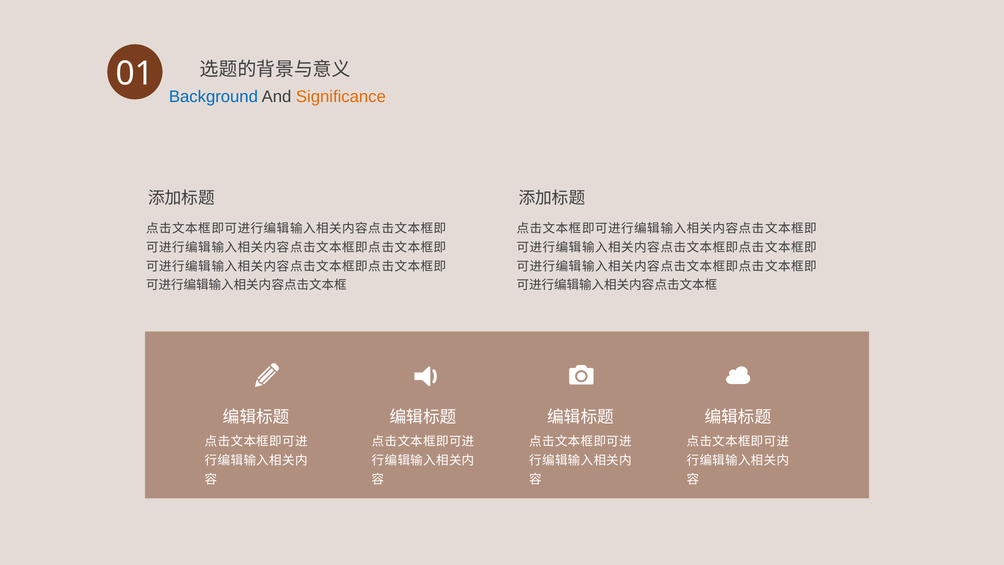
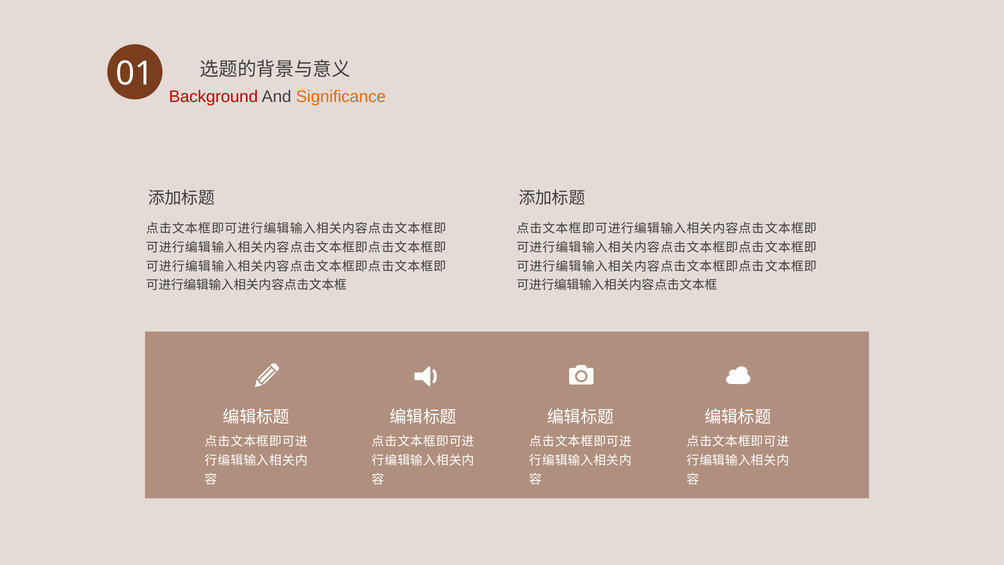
Background colour: blue -> red
